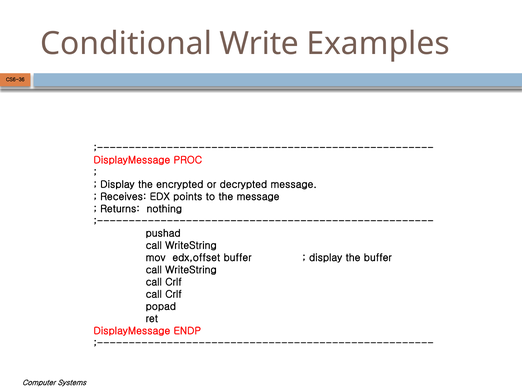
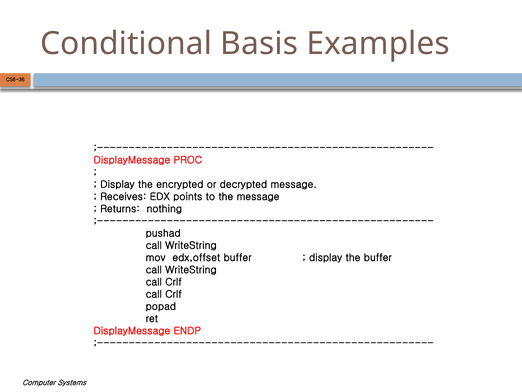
Write: Write -> Basis
